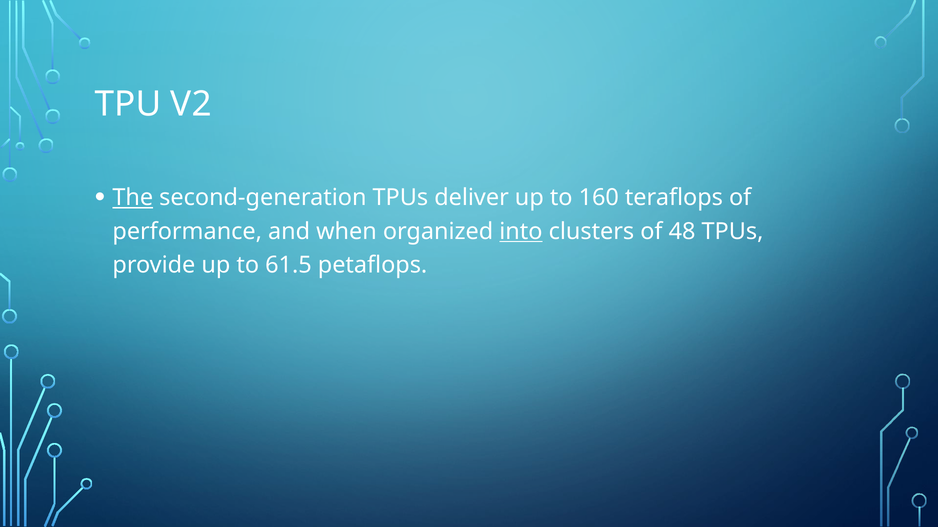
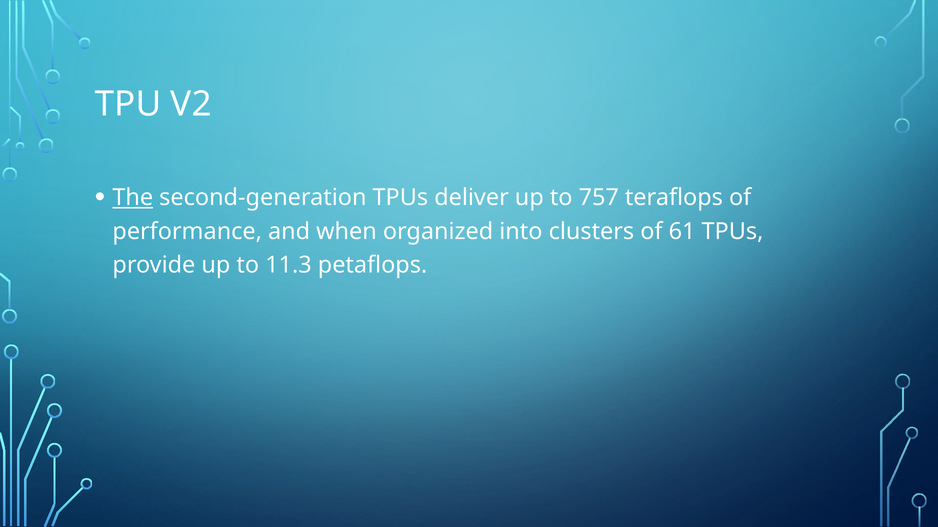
160: 160 -> 757
into underline: present -> none
48: 48 -> 61
61.5: 61.5 -> 11.3
